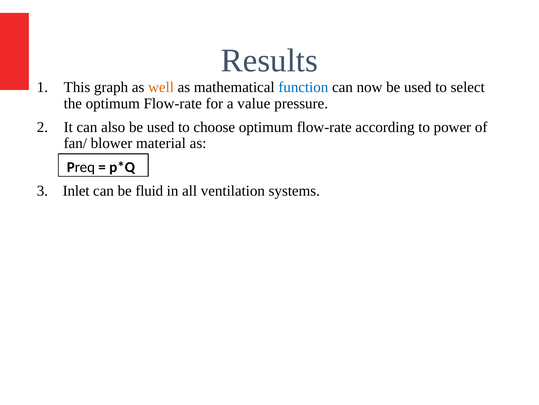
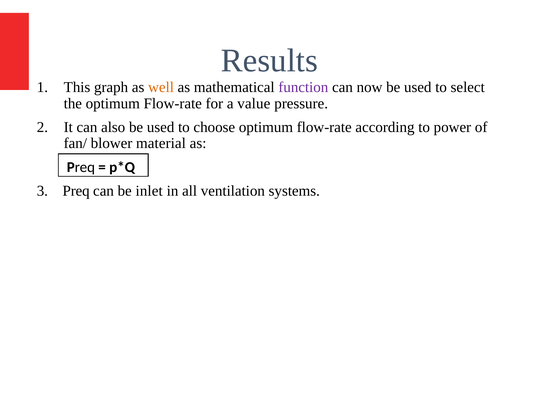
function colour: blue -> purple
3 Inlet: Inlet -> Preq
fluid: fluid -> inlet
